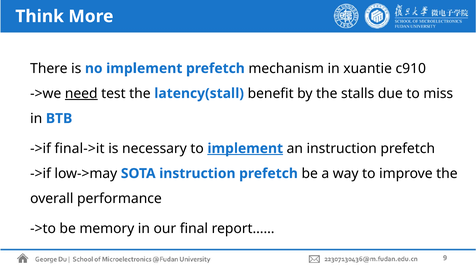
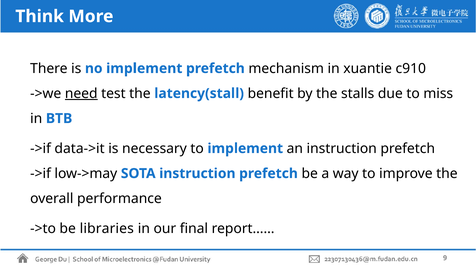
final->it: final->it -> data->it
implement at (245, 148) underline: present -> none
memory: memory -> libraries
